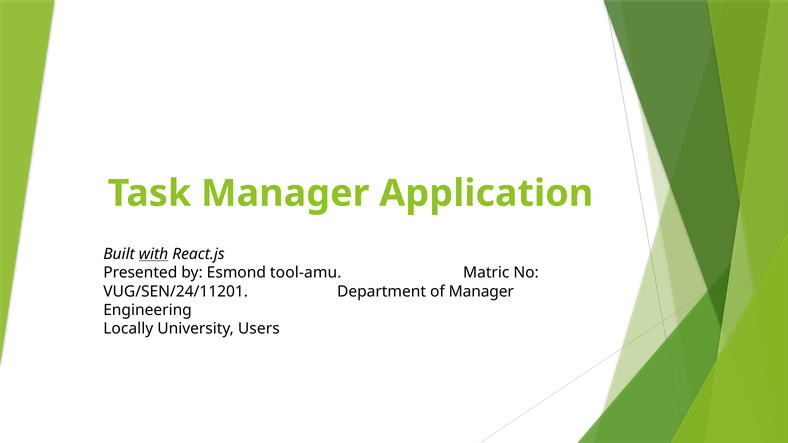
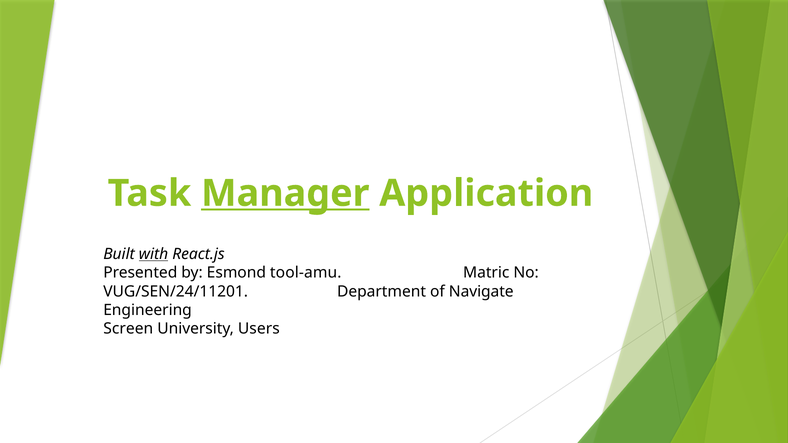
Manager at (285, 193) underline: none -> present
of Manager: Manager -> Navigate
Locally: Locally -> Screen
